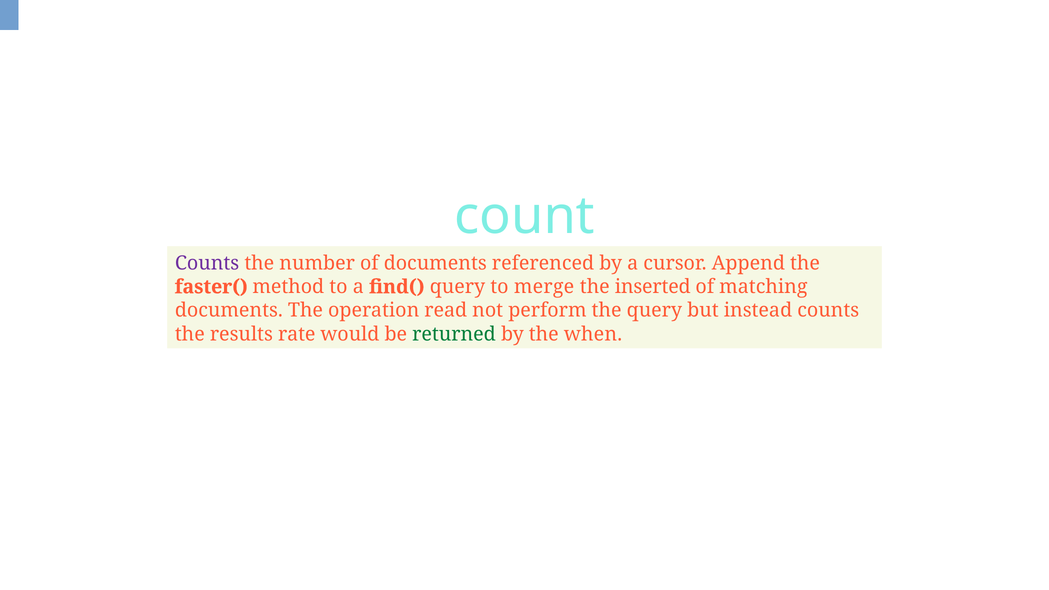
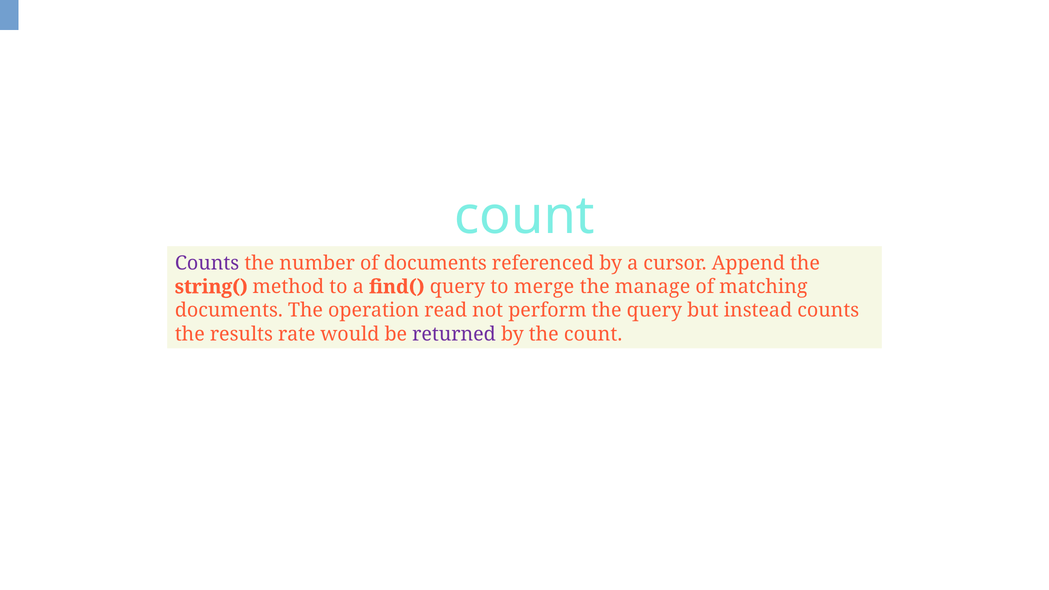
faster(: faster( -> string(
inserted: inserted -> manage
returned colour: green -> purple
the when: when -> count
